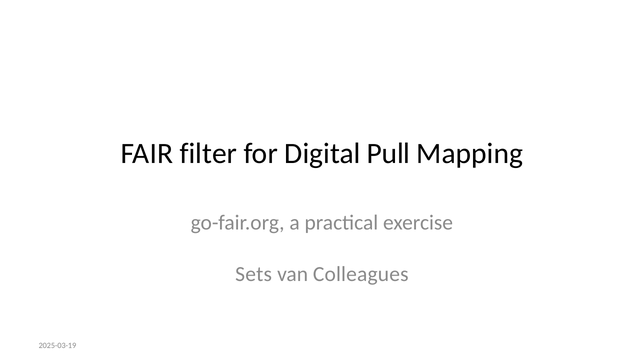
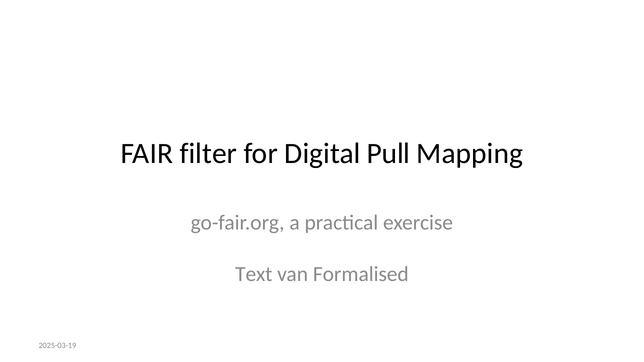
Sets: Sets -> Text
Colleagues: Colleagues -> Formalised
